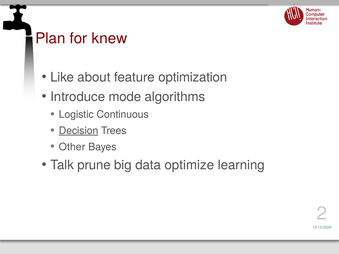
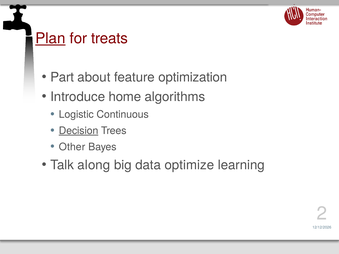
Plan underline: none -> present
knew: knew -> treats
Like: Like -> Part
mode: mode -> home
prune: prune -> along
